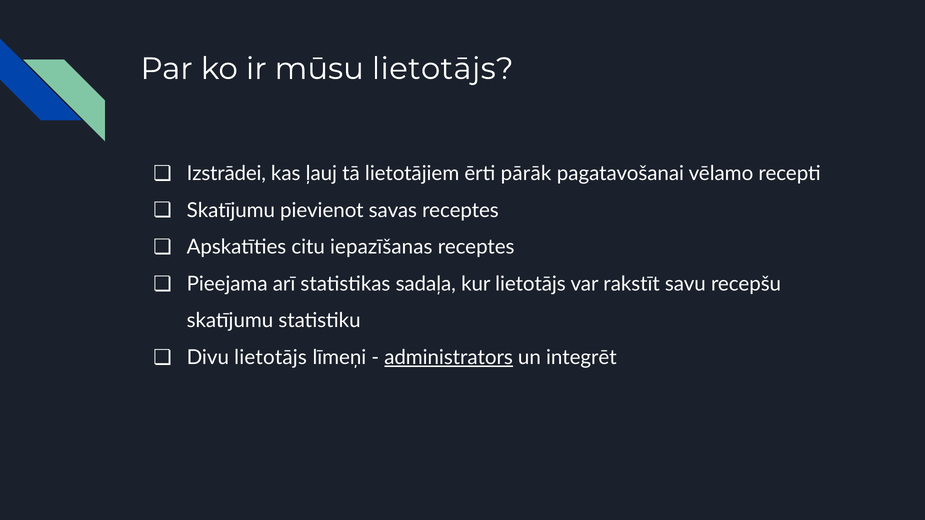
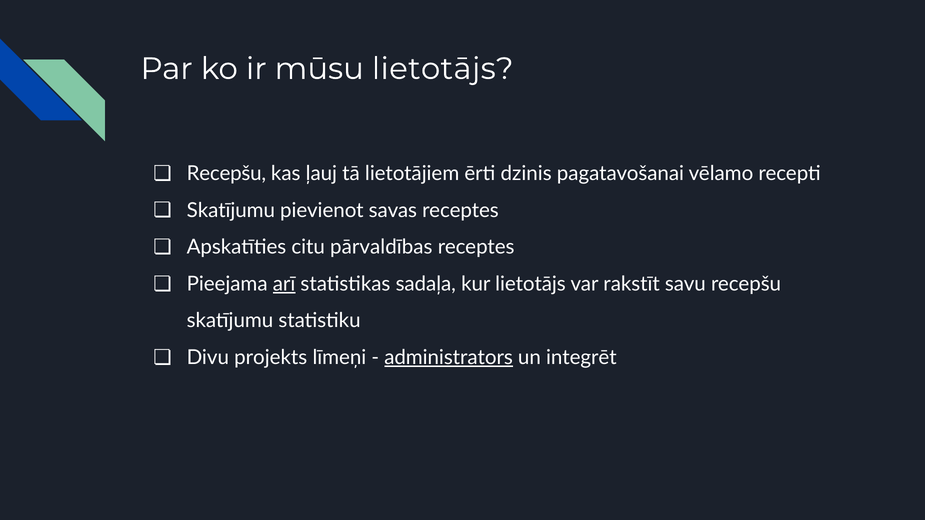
Izstrādei at (226, 174): Izstrādei -> Recepšu
pārāk: pārāk -> dzinis
iepazīšanas: iepazīšanas -> pārvaldības
arī underline: none -> present
Divu lietotājs: lietotājs -> projekts
